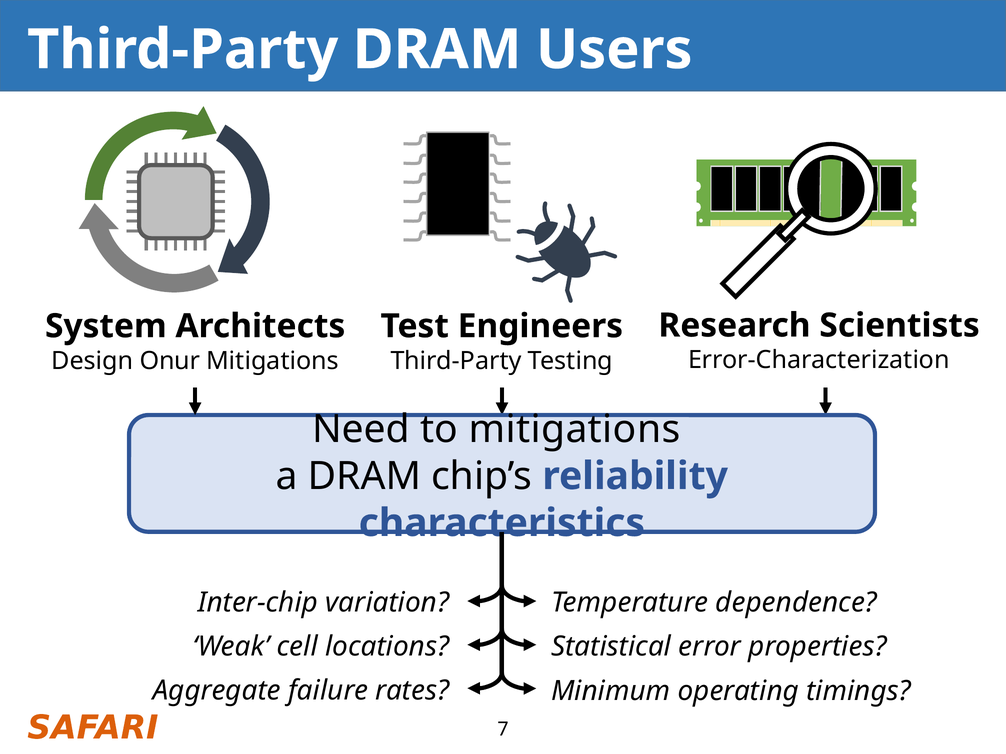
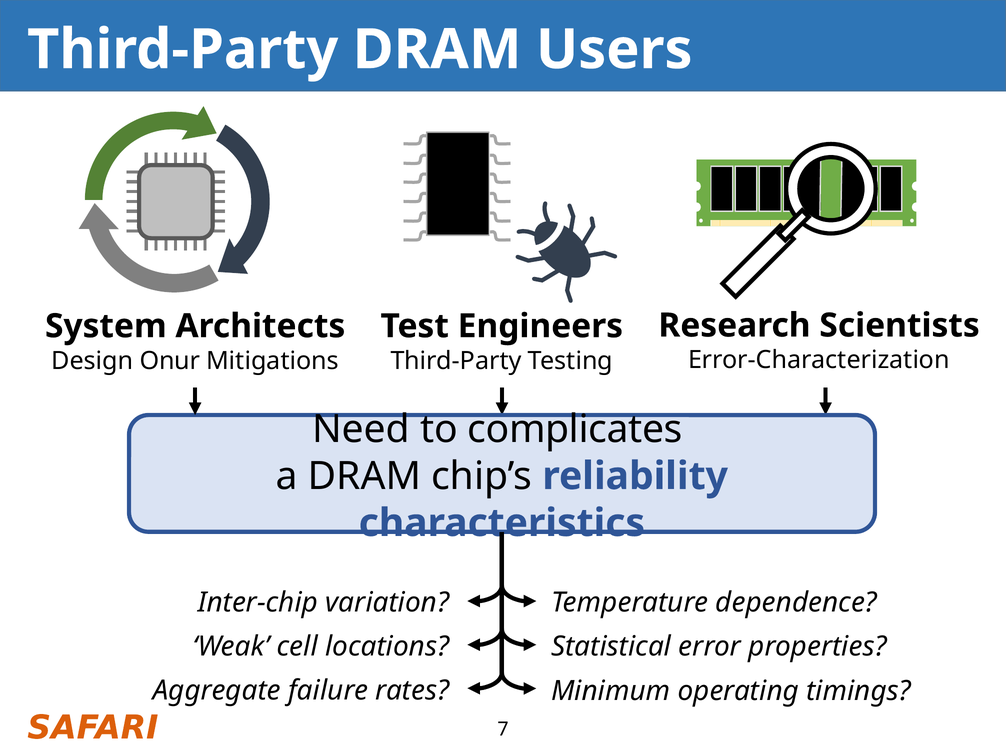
to mitigations: mitigations -> complicates
